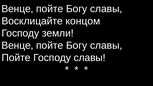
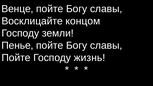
Венце at (17, 46): Венце -> Пенье
Господу славы: славы -> жизнь
